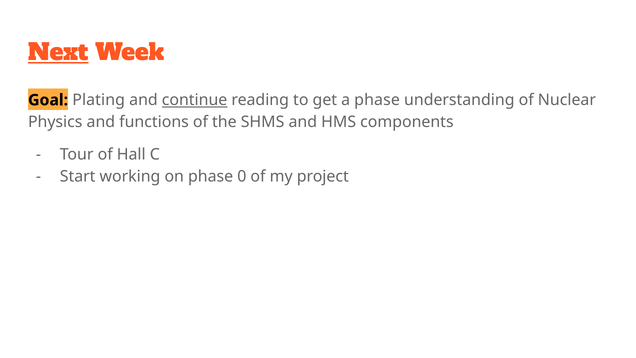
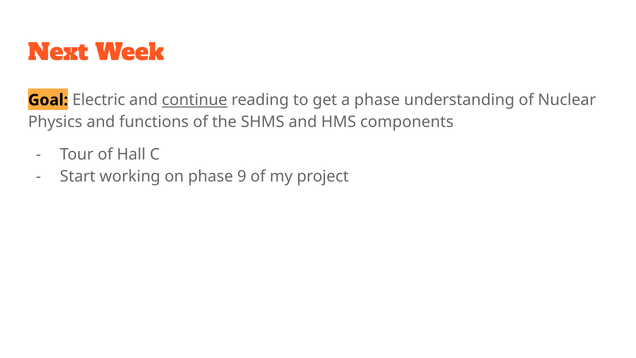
Next underline: present -> none
Plating: Plating -> Electric
0: 0 -> 9
